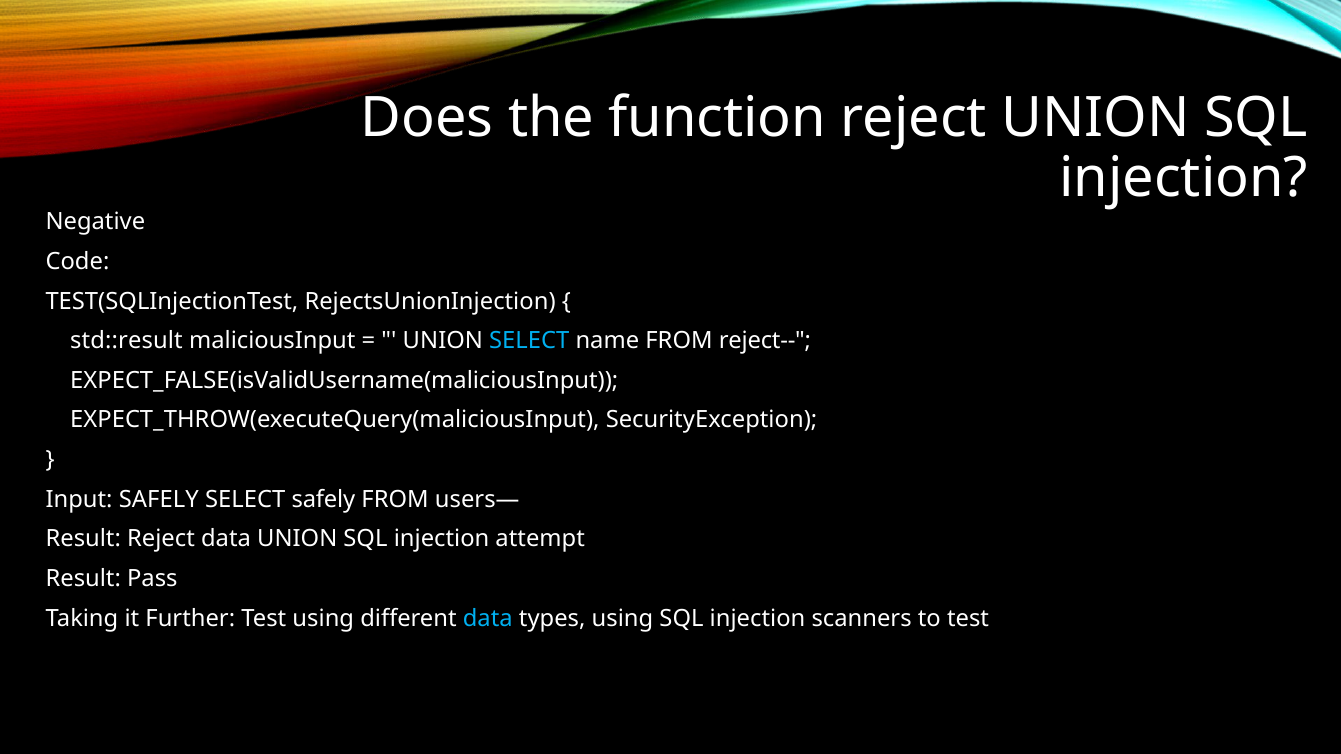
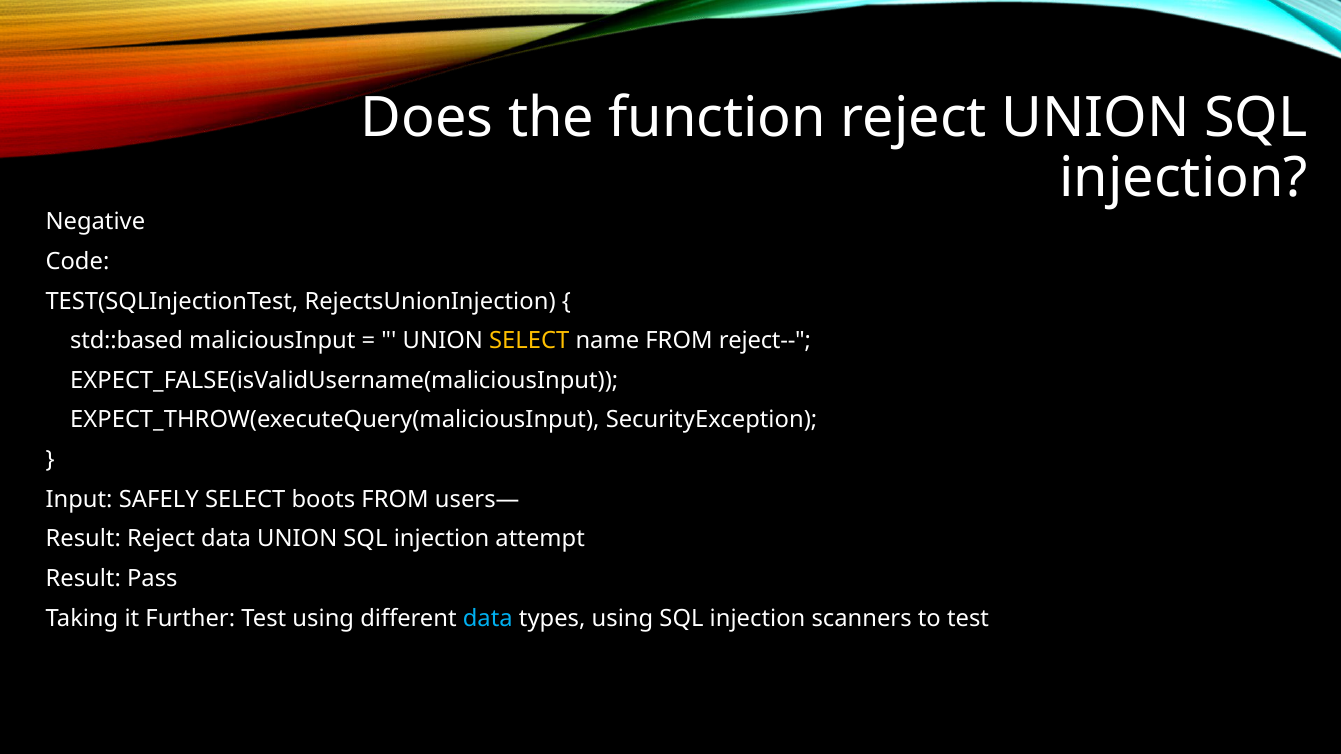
std::result: std::result -> std::based
SELECT at (529, 341) colour: light blue -> yellow
SELECT safely: safely -> boots
